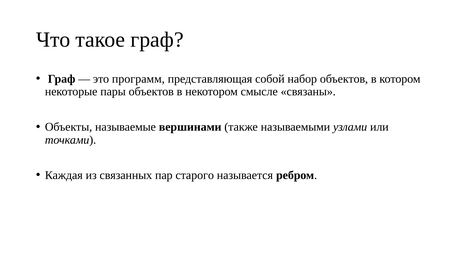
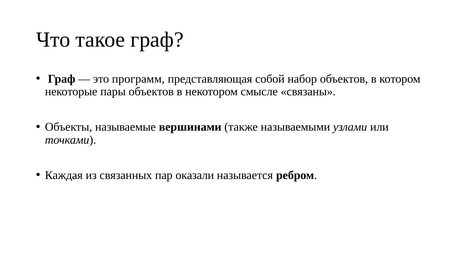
старого: старого -> оказали
